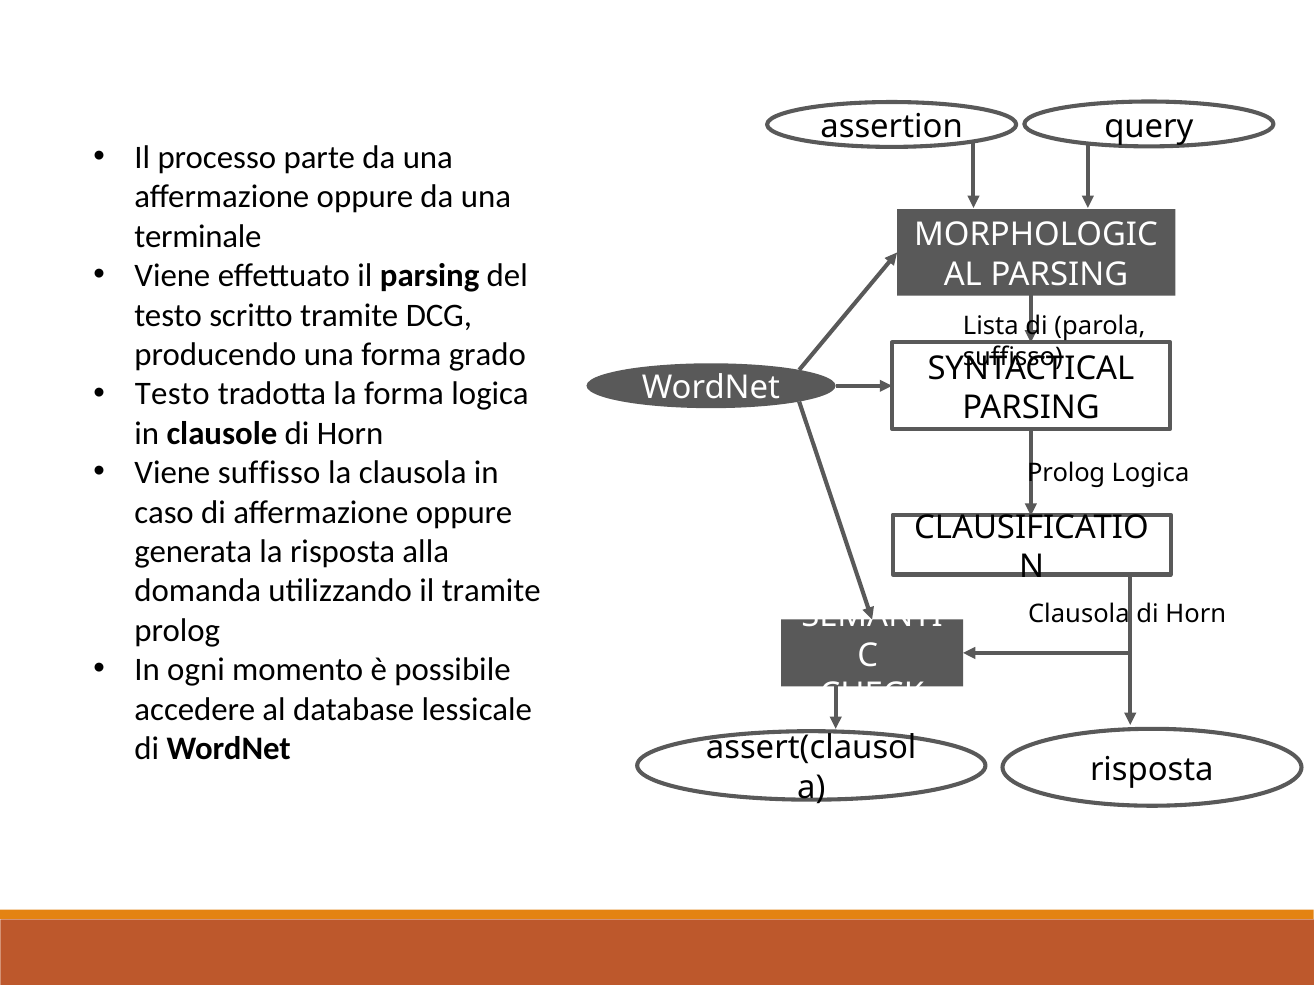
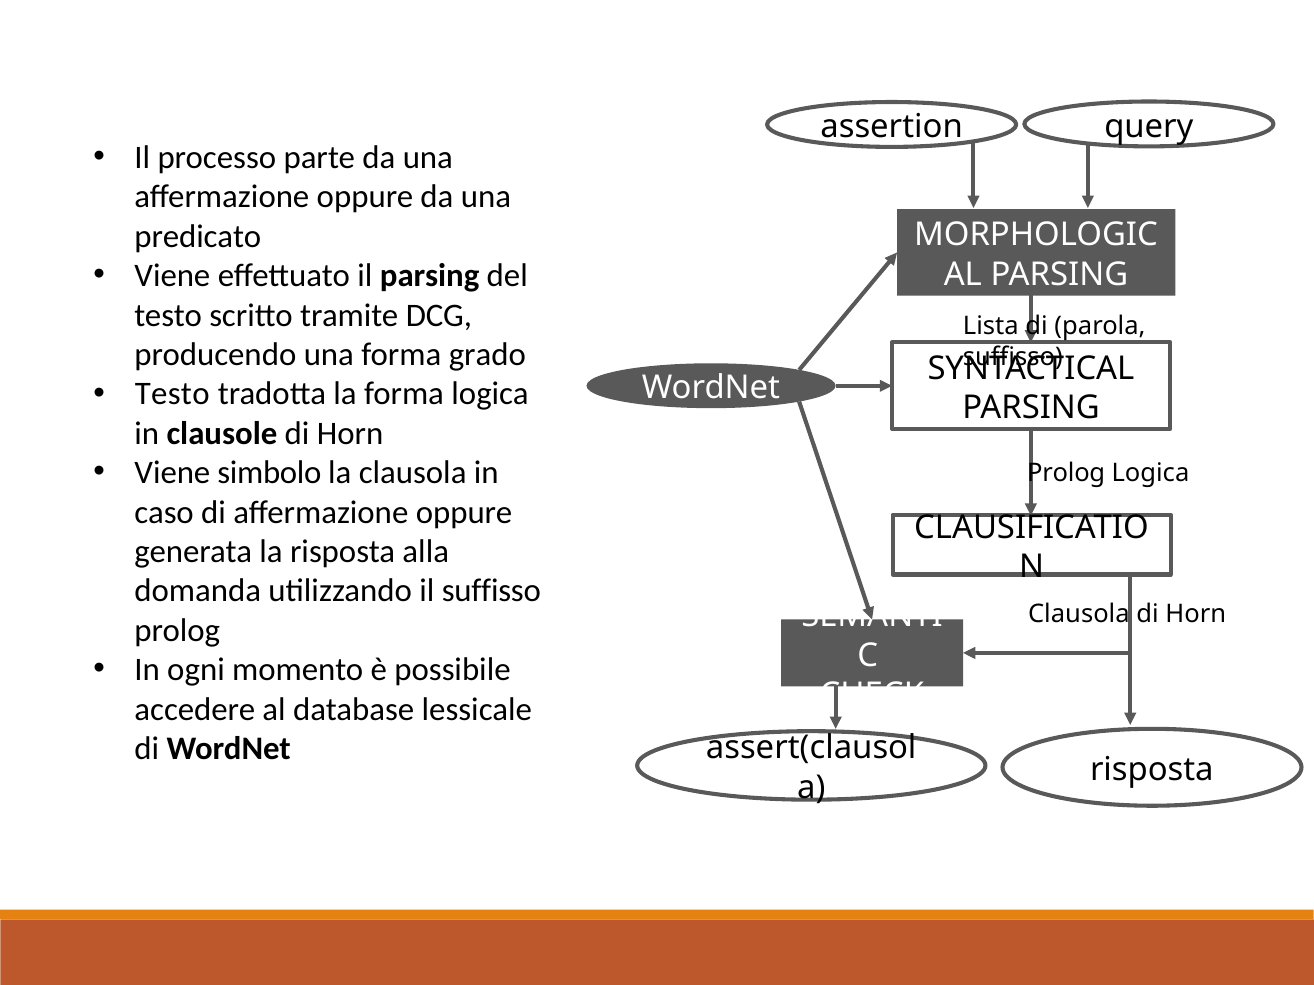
terminale: terminale -> predicato
Viene suffisso: suffisso -> simbolo
il tramite: tramite -> suffisso
